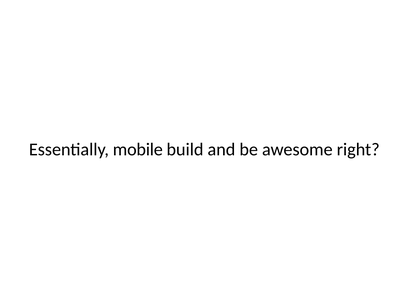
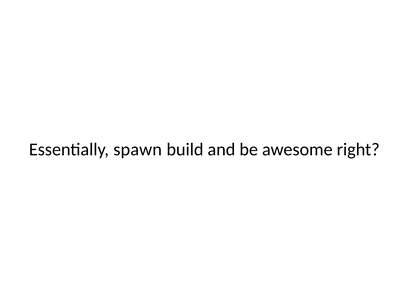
mobile: mobile -> spawn
